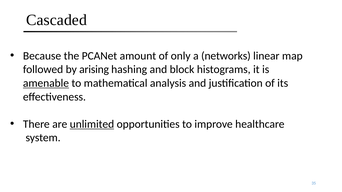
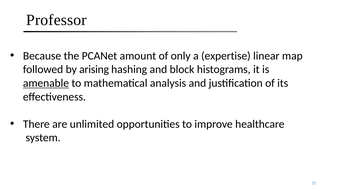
Cascaded: Cascaded -> Professor
networks: networks -> expertise
unlimited underline: present -> none
